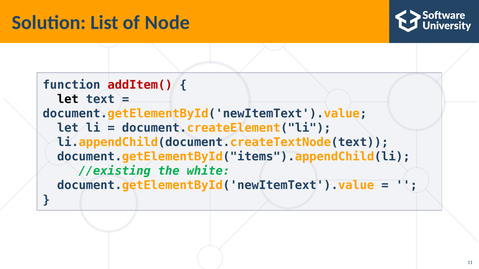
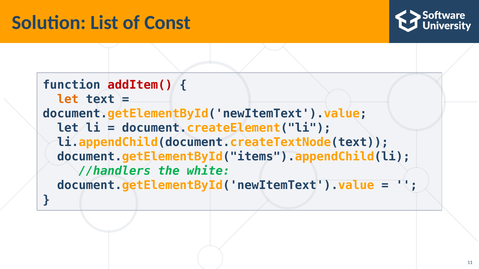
Node: Node -> Const
let at (68, 99) colour: black -> orange
//existing: //existing -> //handlers
